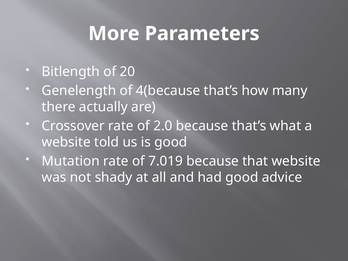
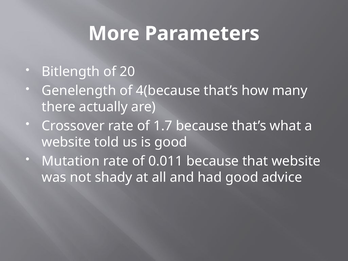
2.0: 2.0 -> 1.7
7.019: 7.019 -> 0.011
